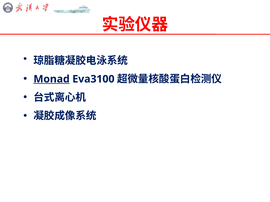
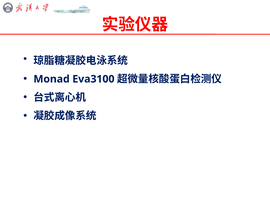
Monad underline: present -> none
